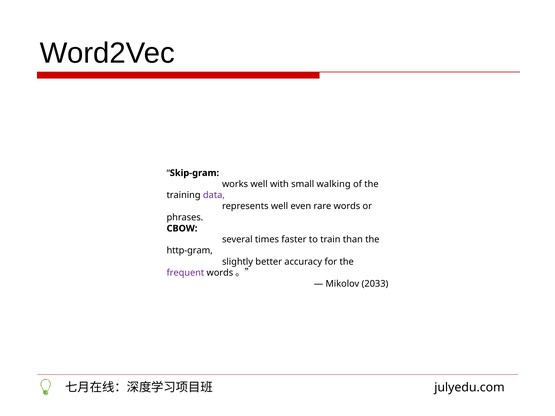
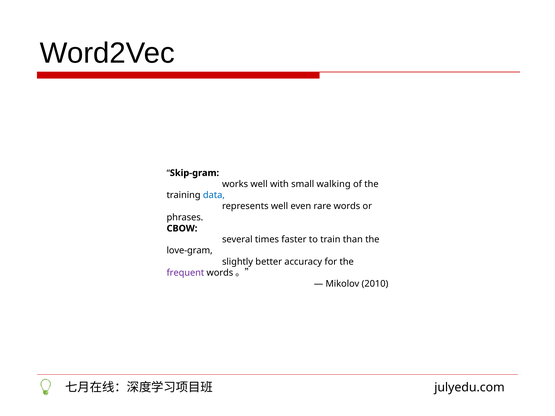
data colour: purple -> blue
http-gram: http-gram -> love-gram
2033: 2033 -> 2010
